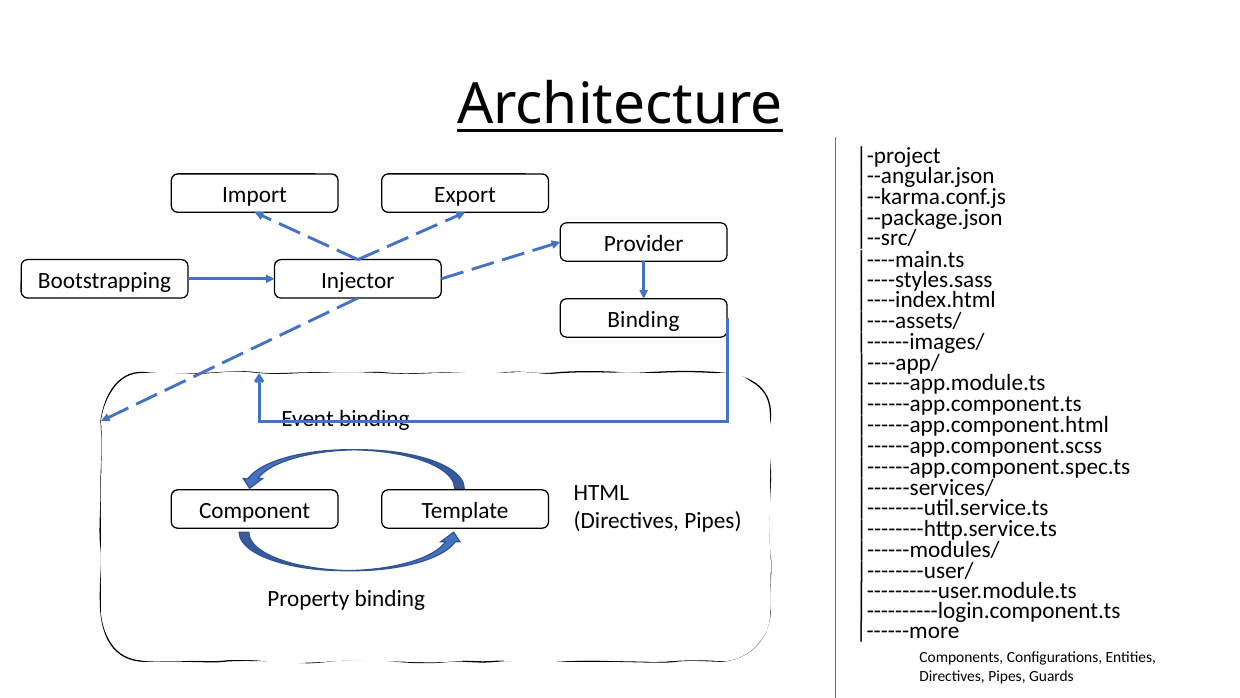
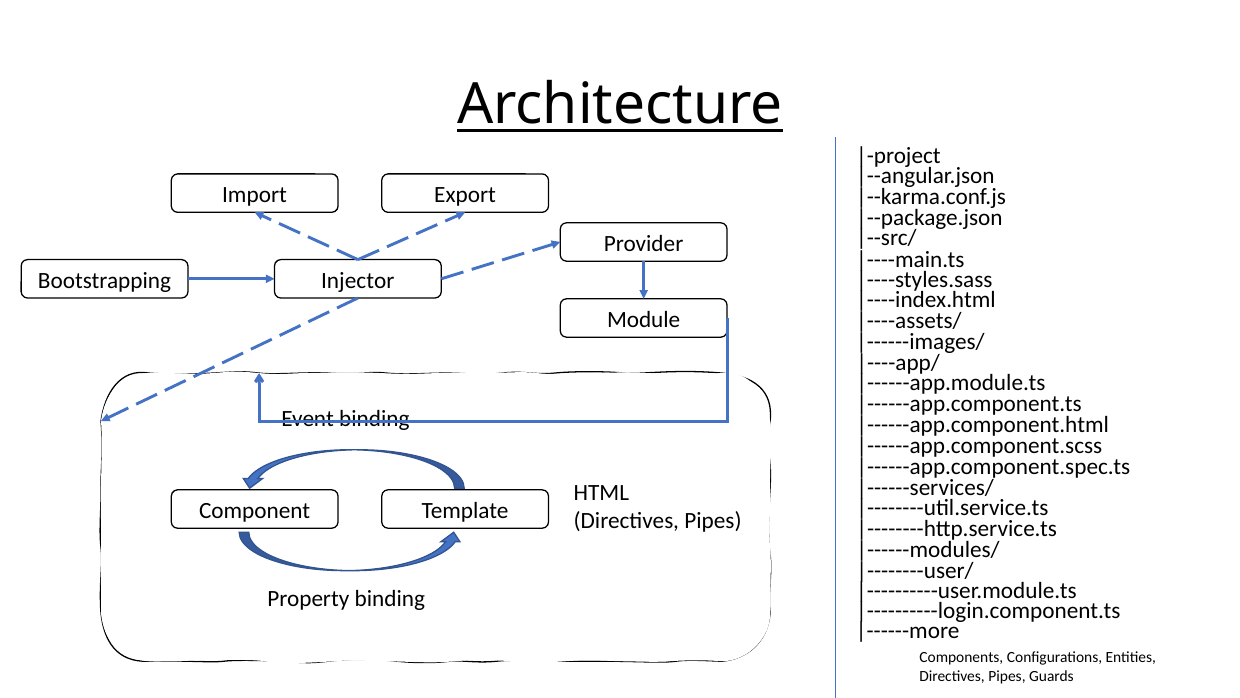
Binding at (643, 319): Binding -> Module
